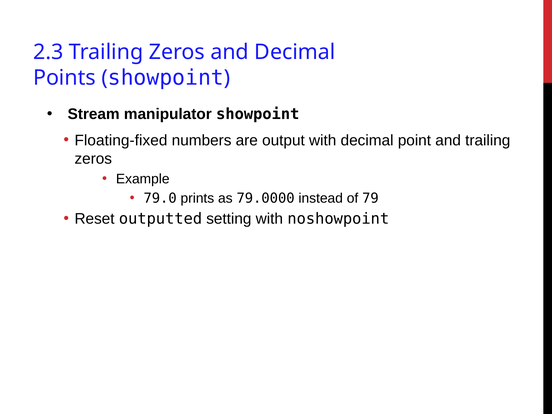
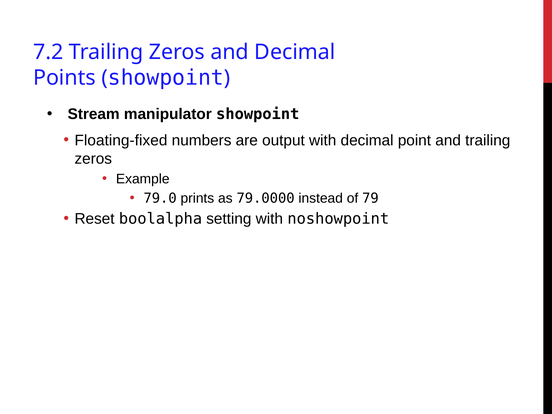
2.3: 2.3 -> 7.2
outputted: outputted -> boolalpha
